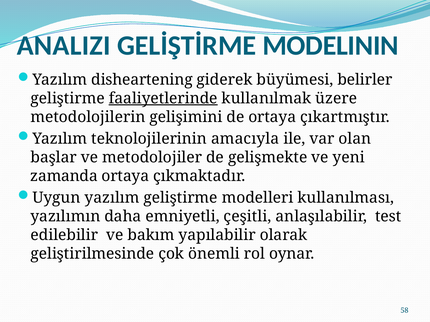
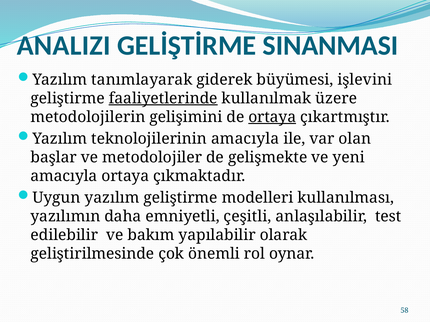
MODELININ: MODELININ -> SINANMASI
disheartening: disheartening -> tanımlayarak
belirler: belirler -> işlevini
ortaya at (272, 117) underline: none -> present
zamanda at (64, 176): zamanda -> amacıyla
